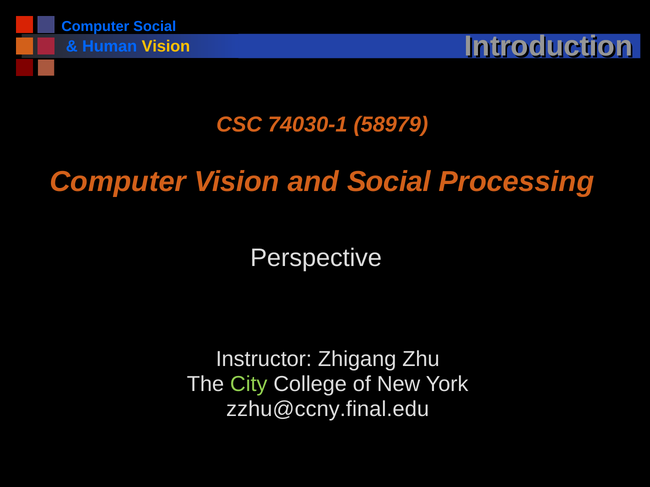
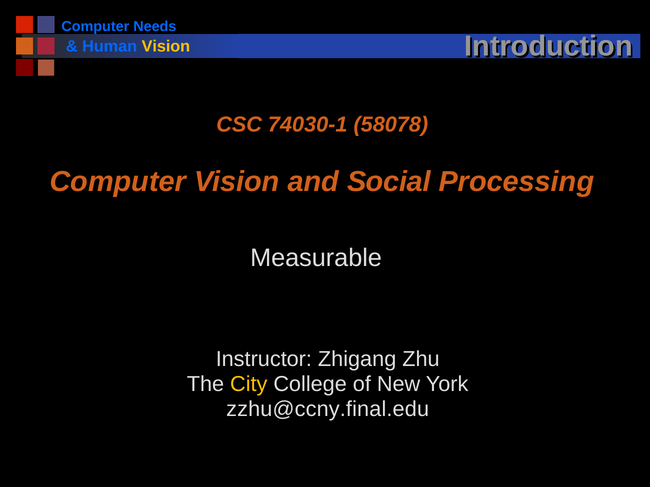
Computer Social: Social -> Needs
58979: 58979 -> 58078
Perspective: Perspective -> Measurable
City colour: light green -> yellow
